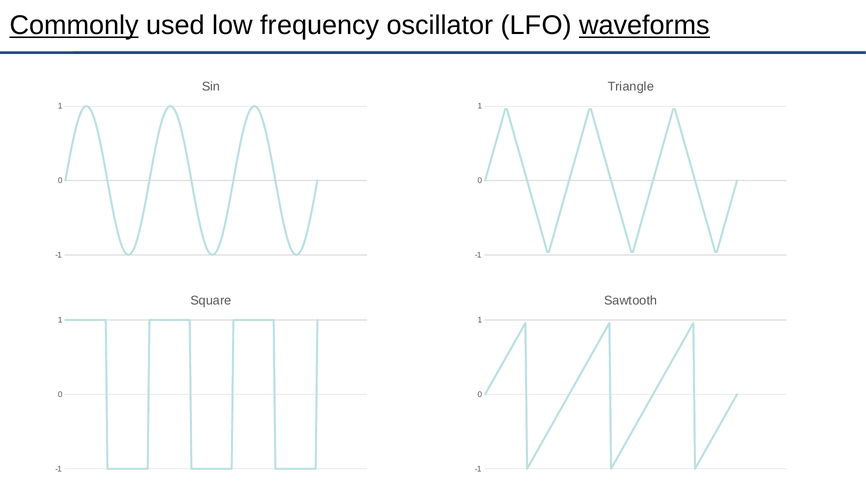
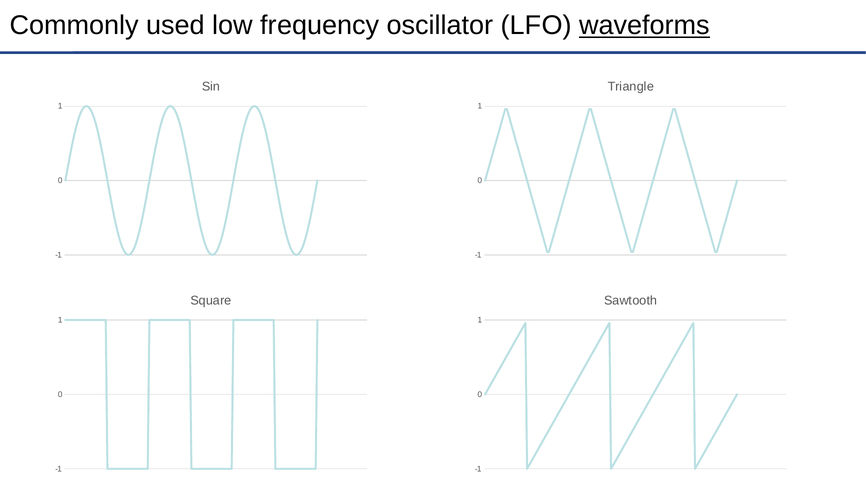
Commonly underline: present -> none
